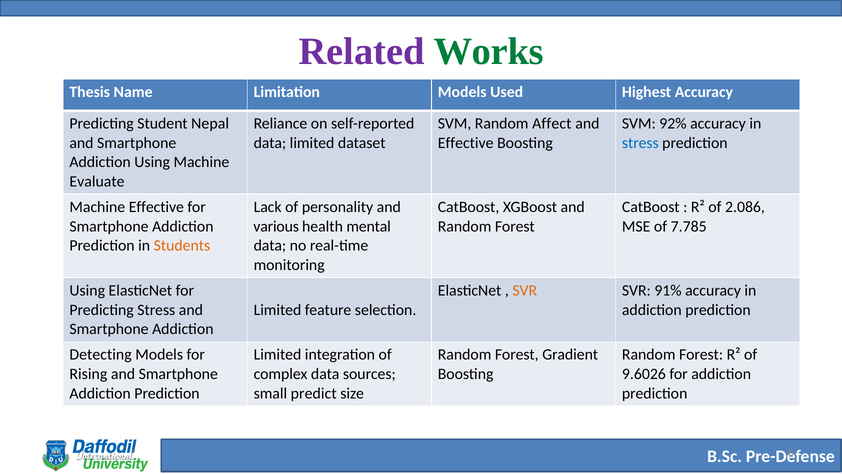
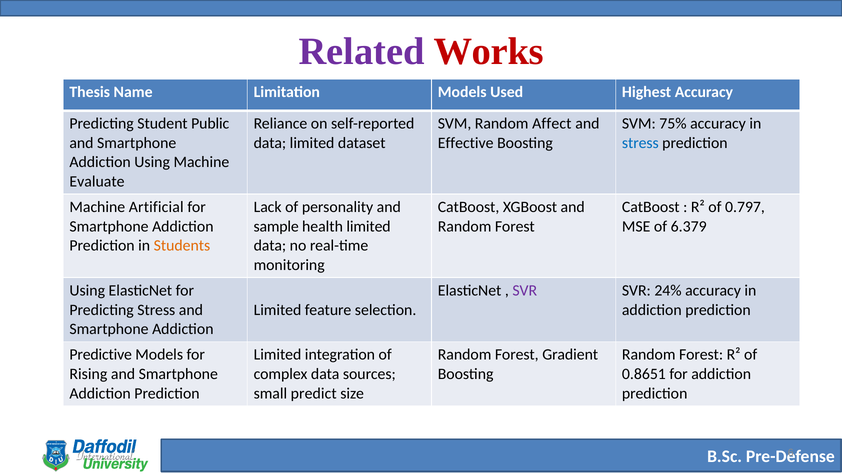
Works colour: green -> red
Nepal: Nepal -> Public
92%: 92% -> 75%
Machine Effective: Effective -> Artificial
2.086: 2.086 -> 0.797
various: various -> sample
health mental: mental -> limited
7.785: 7.785 -> 6.379
SVR at (525, 290) colour: orange -> purple
91%: 91% -> 24%
Detecting: Detecting -> Predictive
9.6026: 9.6026 -> 0.8651
